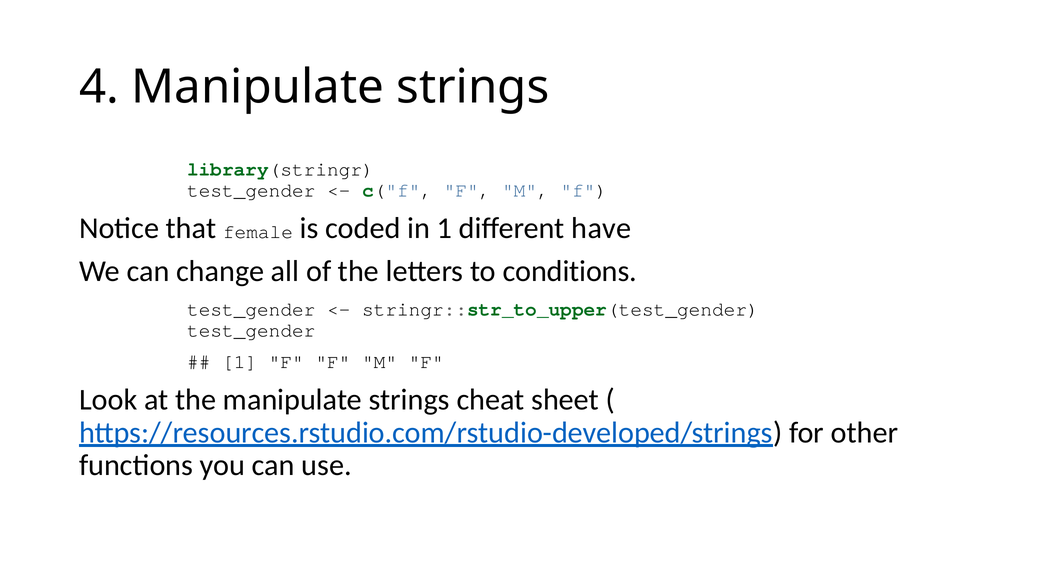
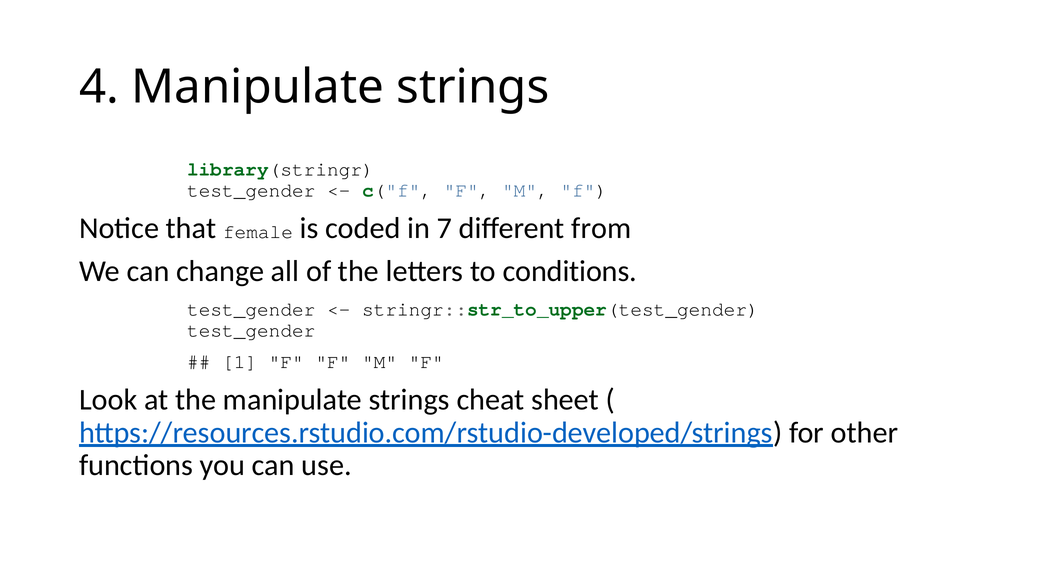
in 1: 1 -> 7
have: have -> from
